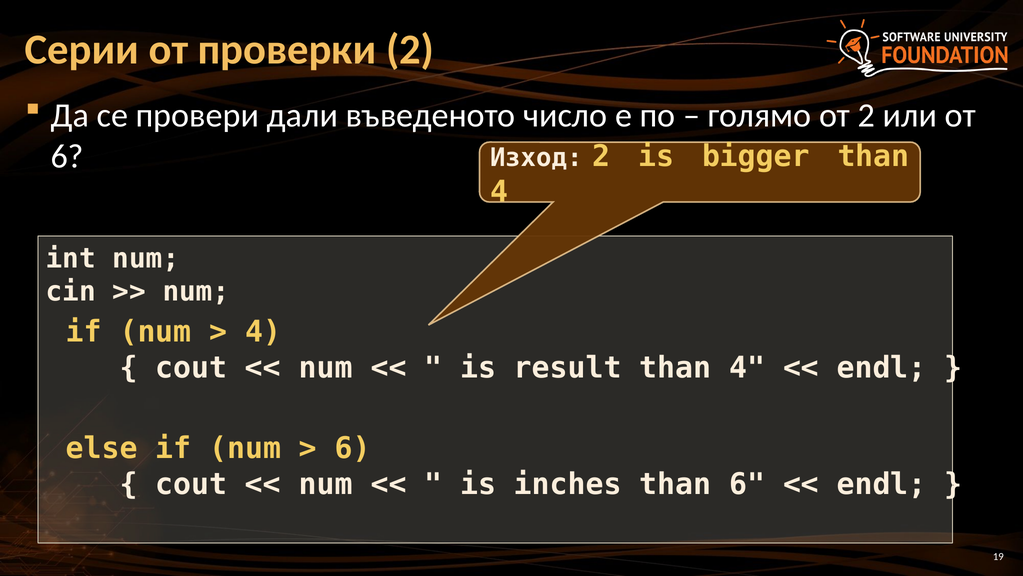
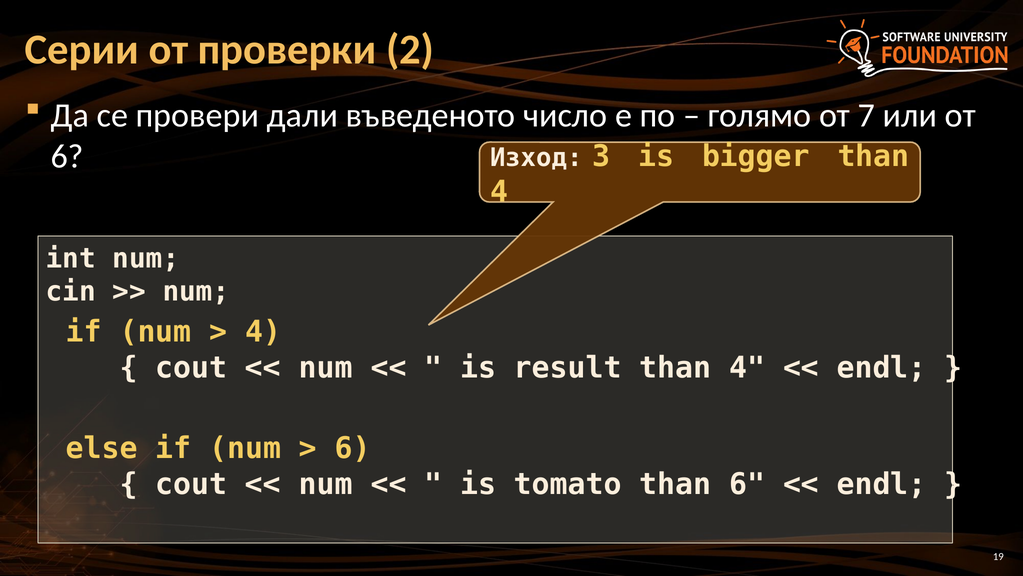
от 2: 2 -> 7
Изход 2: 2 -> 3
inches: inches -> tomato
